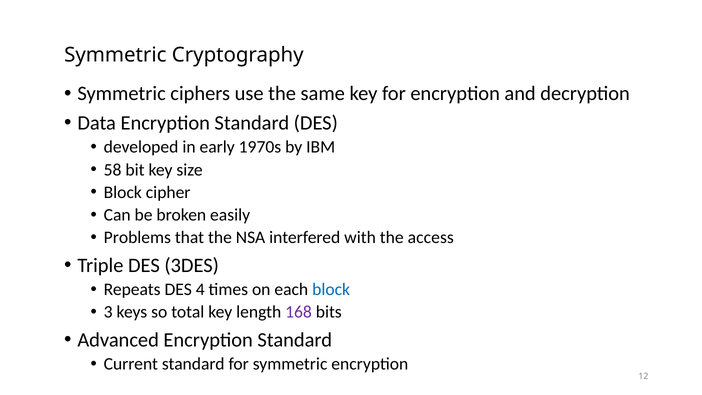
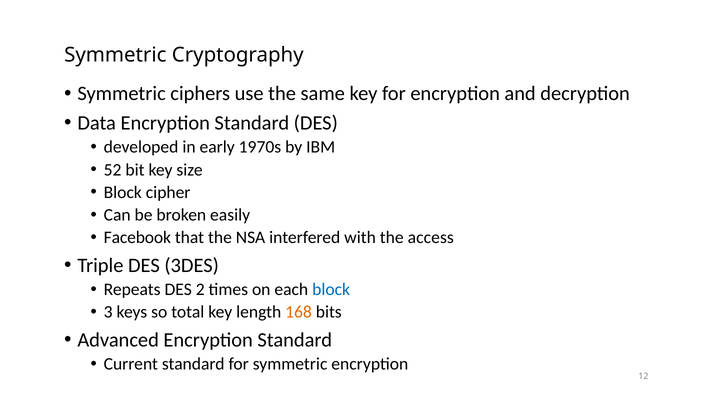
58: 58 -> 52
Problems: Problems -> Facebook
4: 4 -> 2
168 colour: purple -> orange
